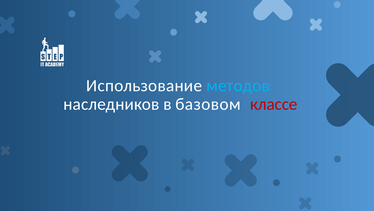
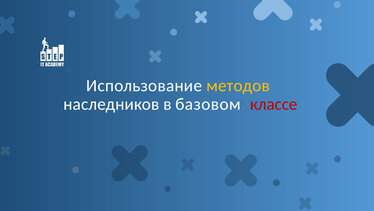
методов colour: light blue -> yellow
